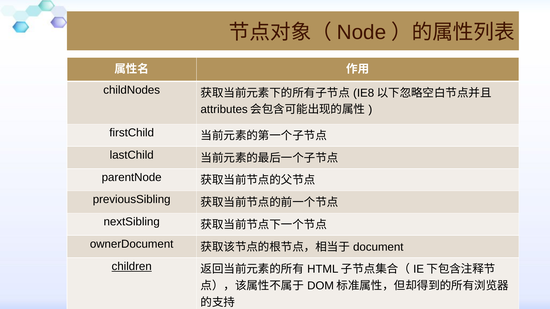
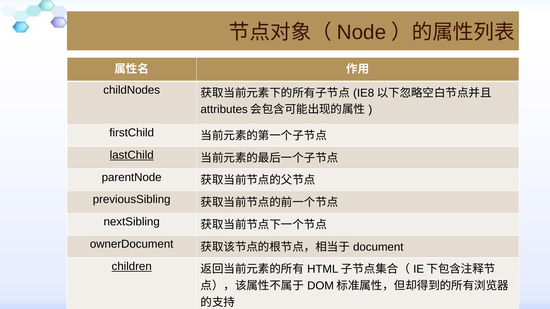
lastChild underline: none -> present
